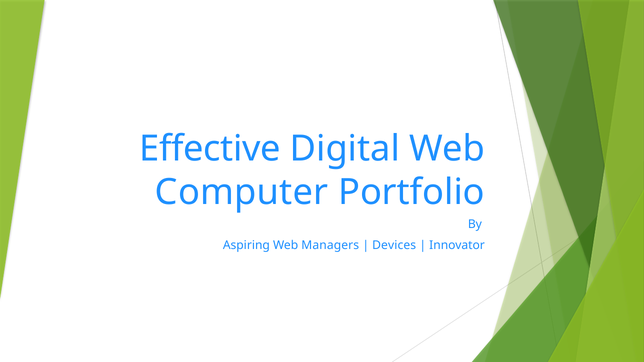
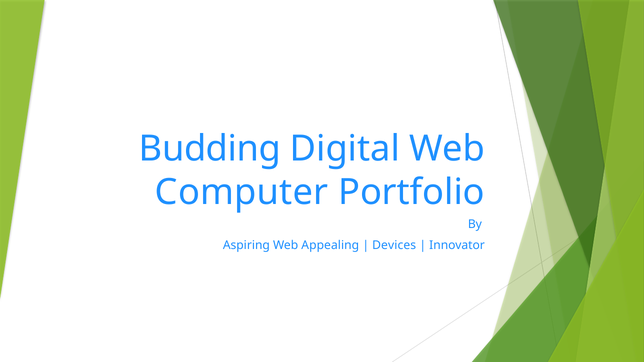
Effective: Effective -> Budding
Managers: Managers -> Appealing
